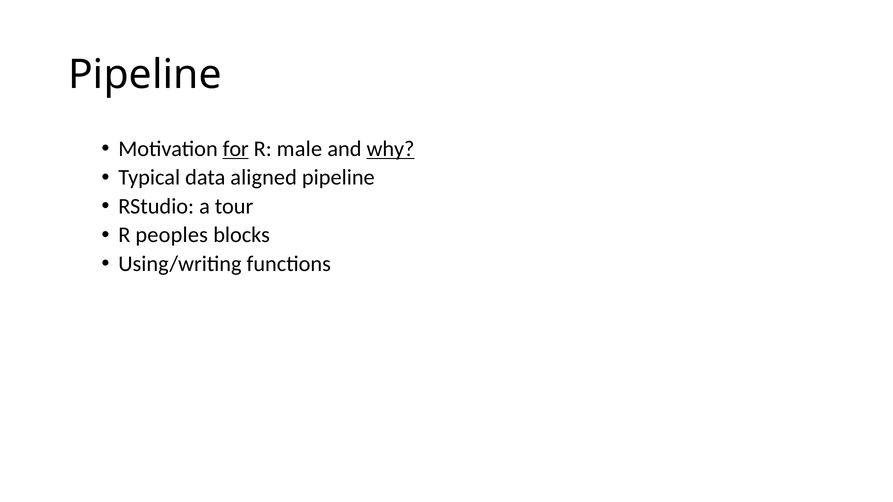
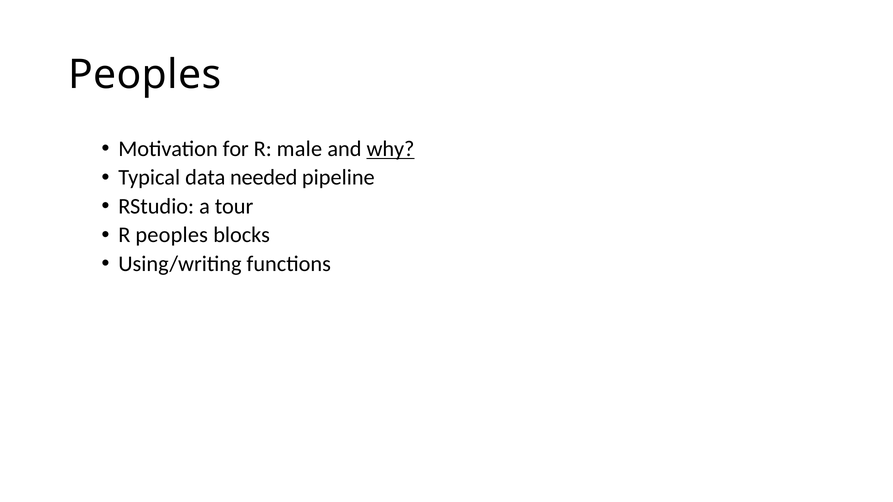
Pipeline at (145, 75): Pipeline -> Peoples
for underline: present -> none
aligned: aligned -> needed
